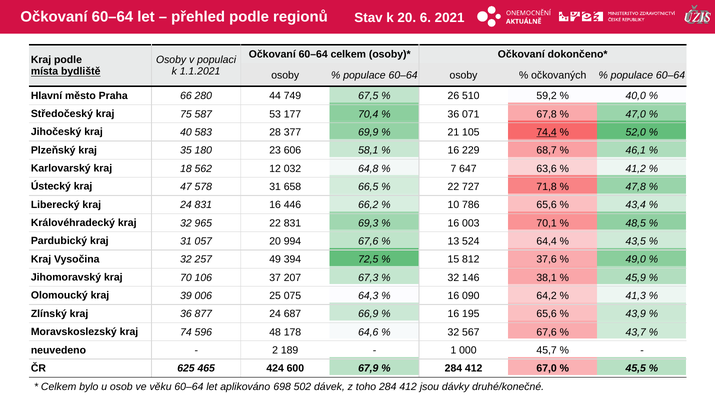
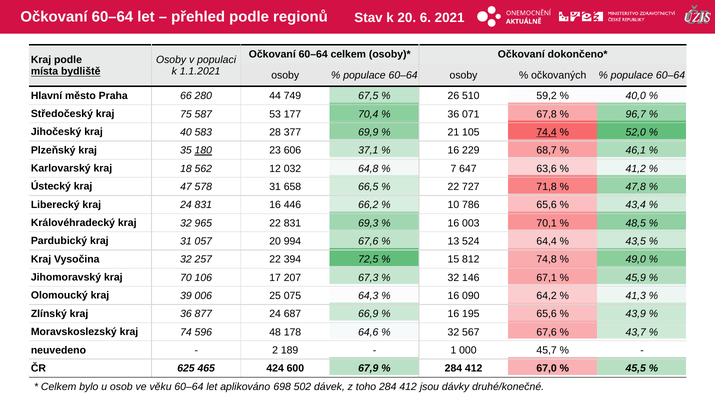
47,0: 47,0 -> 96,7
180 underline: none -> present
58,1: 58,1 -> 37,1
257 49: 49 -> 22
37,6: 37,6 -> 74,8
37: 37 -> 17
38,1: 38,1 -> 67,1
